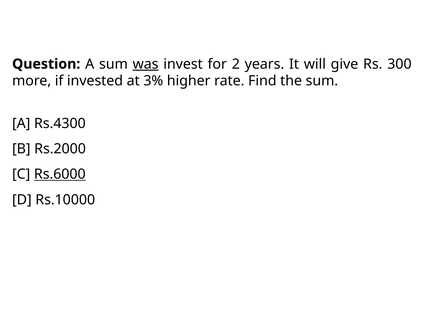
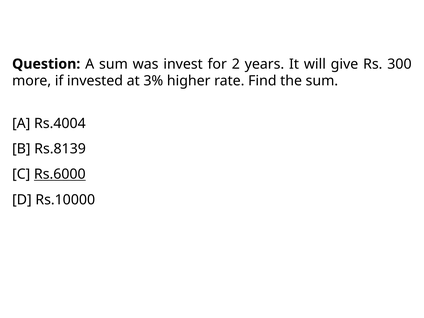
was underline: present -> none
Rs.4300: Rs.4300 -> Rs.4004
Rs.2000: Rs.2000 -> Rs.8139
